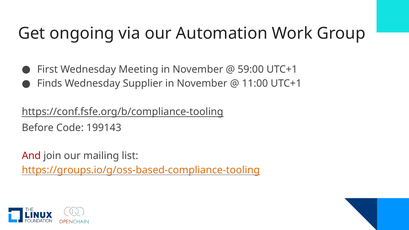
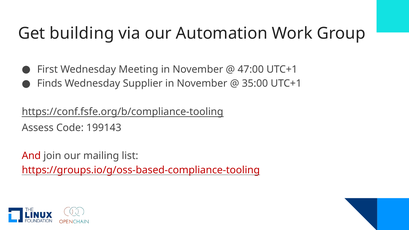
ongoing: ongoing -> building
59:00: 59:00 -> 47:00
11:00: 11:00 -> 35:00
Before: Before -> Assess
https://groups.io/g/oss-based-compliance-tooling colour: orange -> red
